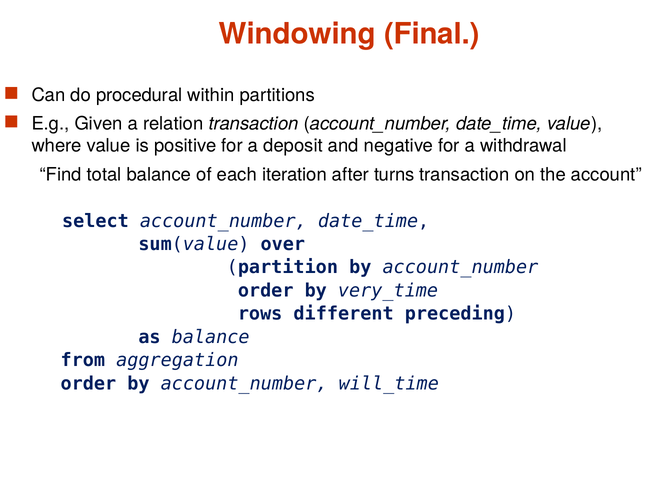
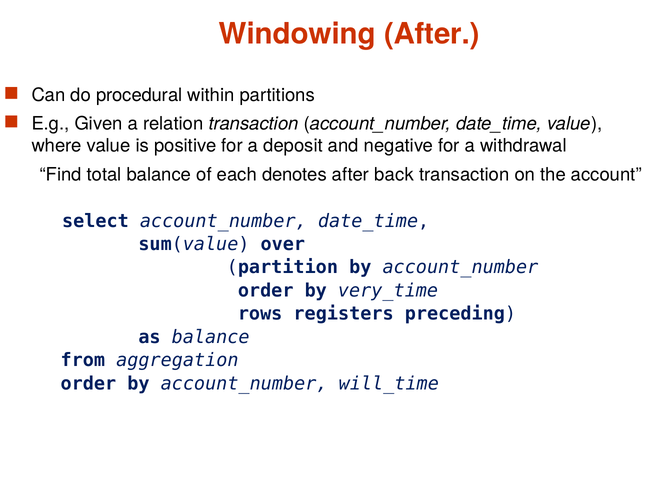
Windowing Final: Final -> After
iteration: iteration -> denotes
turns: turns -> back
different: different -> registers
